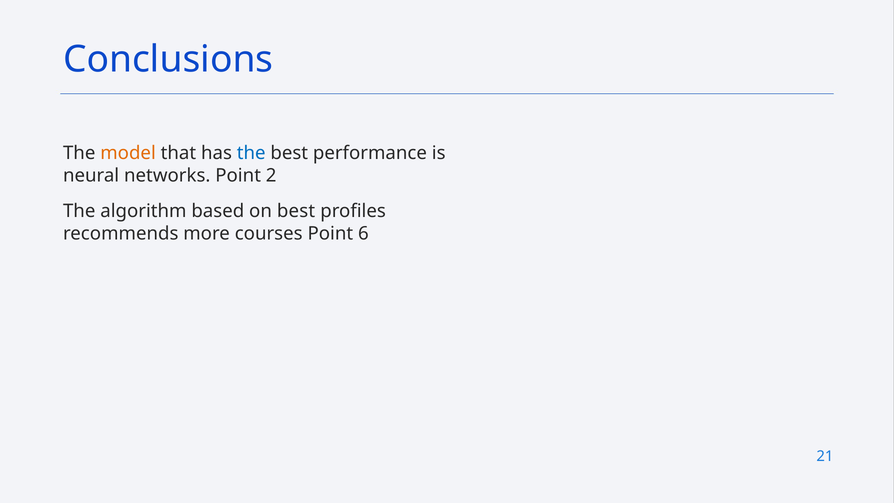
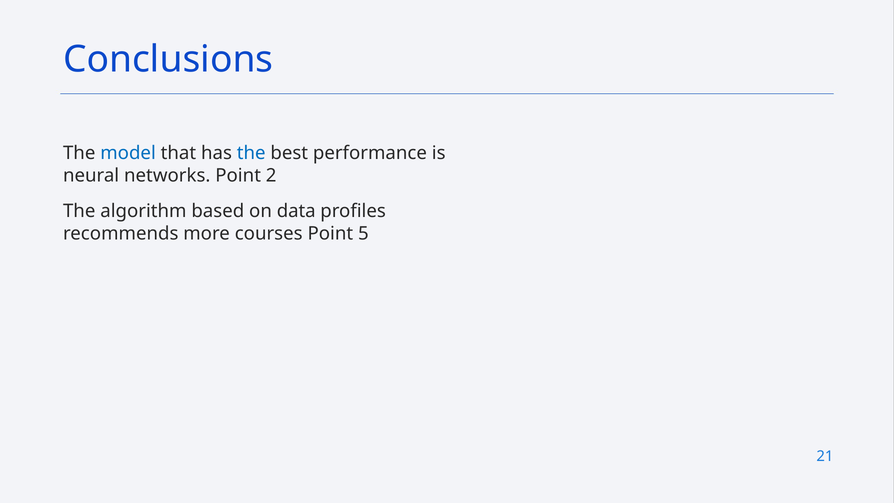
model colour: orange -> blue
on best: best -> data
6: 6 -> 5
